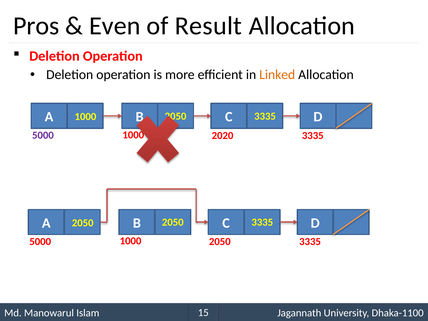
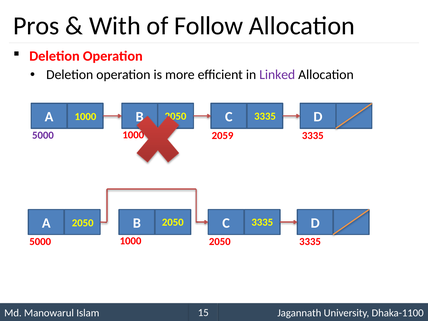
Even: Even -> With
Result: Result -> Follow
Linked colour: orange -> purple
2020: 2020 -> 2059
